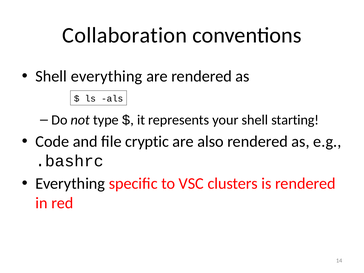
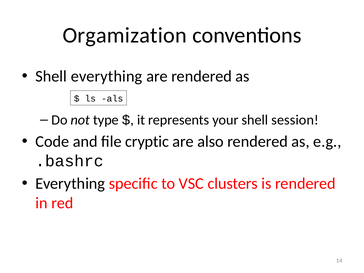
Collaboration: Collaboration -> Orgamization
starting: starting -> session
